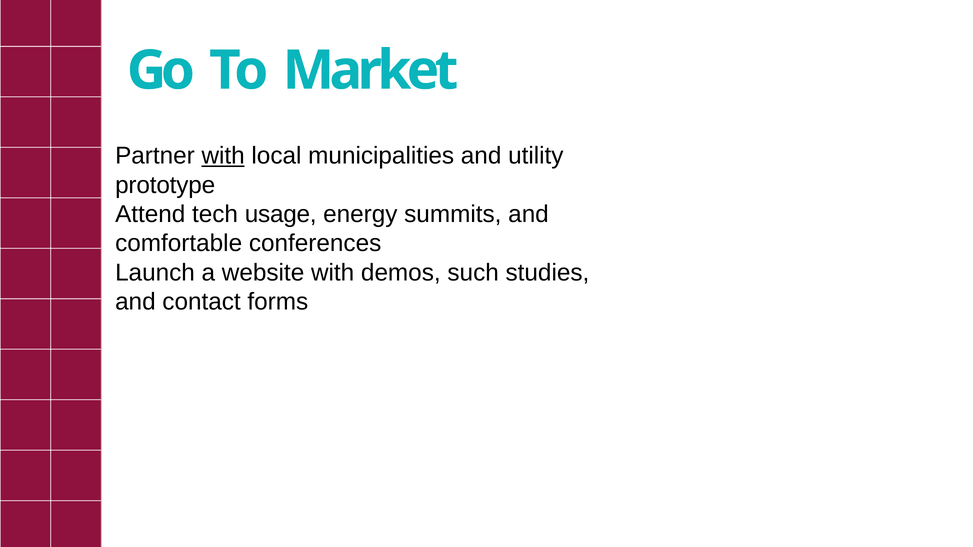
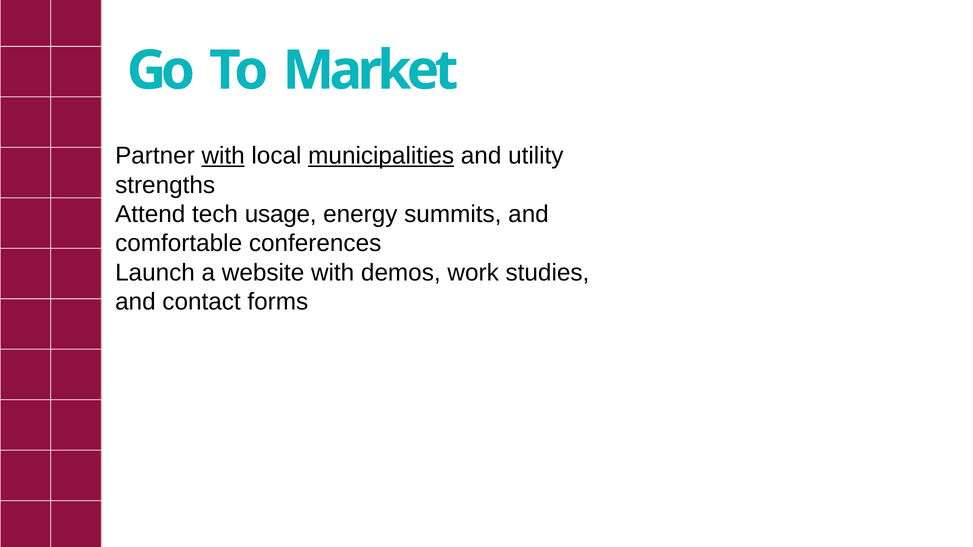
municipalities underline: none -> present
prototype: prototype -> strengths
such: such -> work
